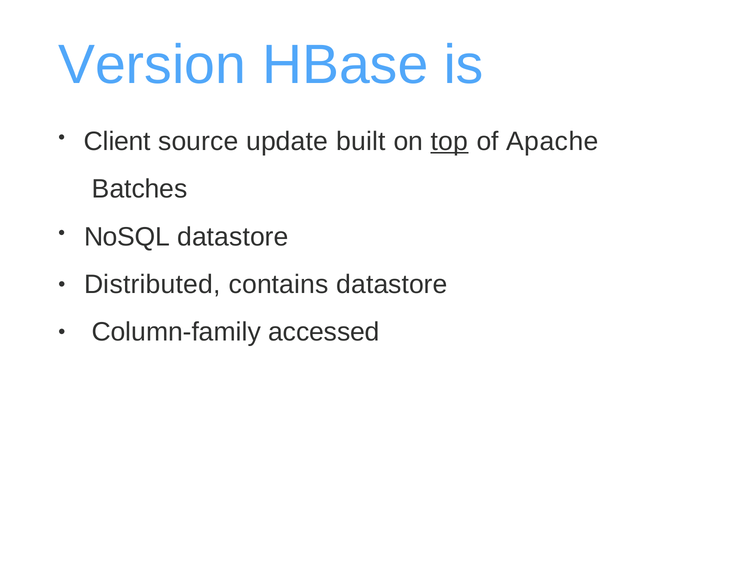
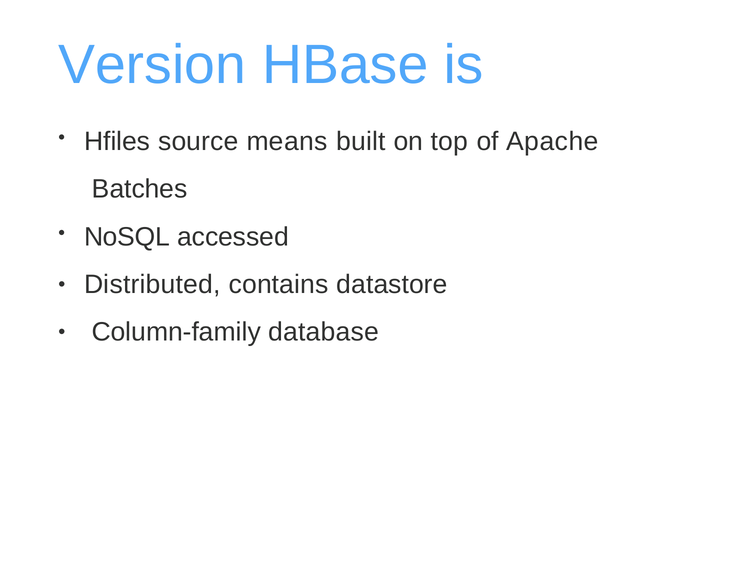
Client: Client -> Hfiles
update: update -> means
top underline: present -> none
NoSQL datastore: datastore -> accessed
accessed: accessed -> database
